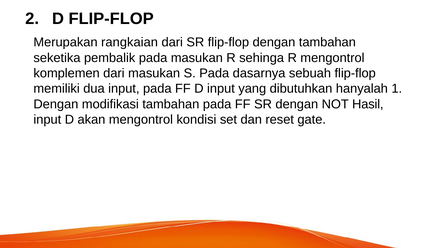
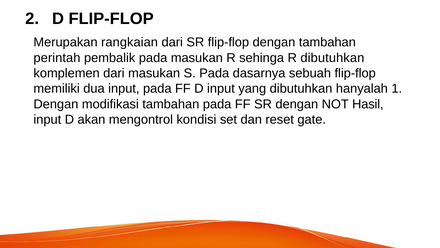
seketika: seketika -> perintah
R mengontrol: mengontrol -> dibutuhkan
